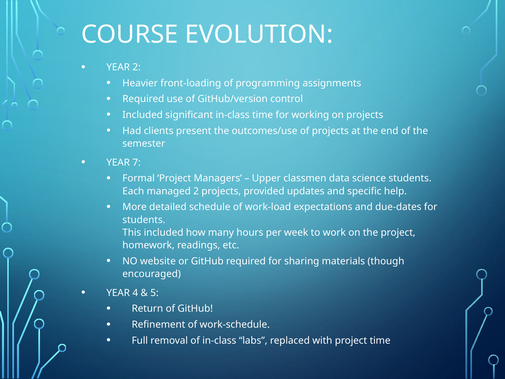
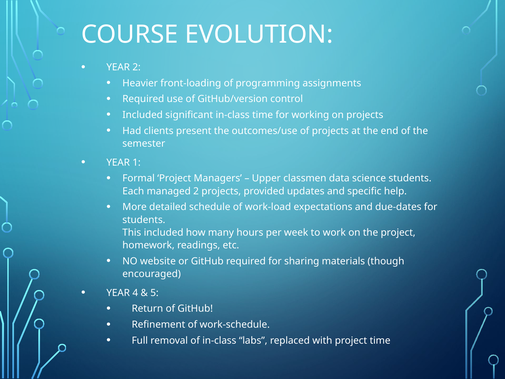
7: 7 -> 1
